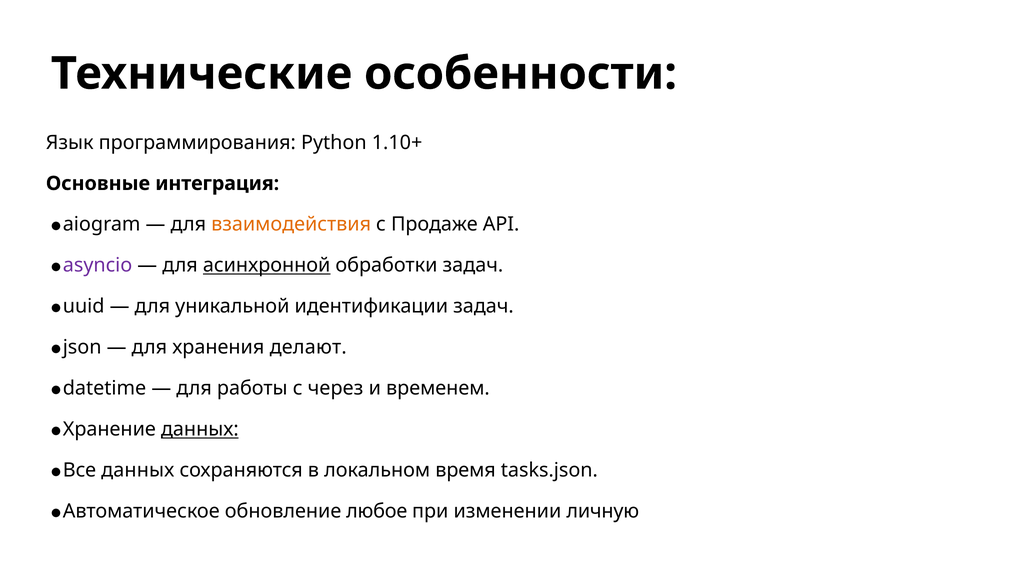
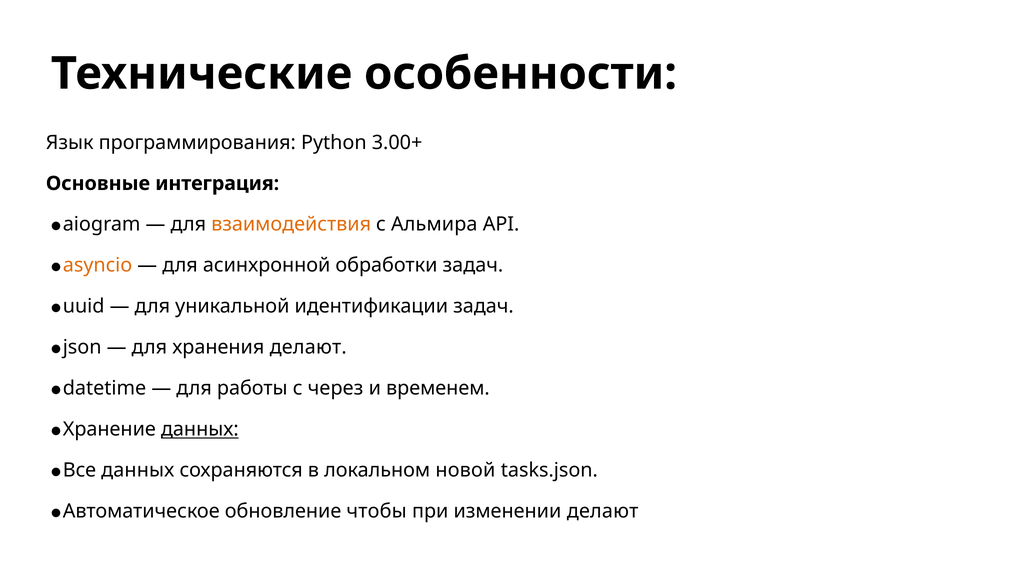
1.10+: 1.10+ -> 3.00+
Продаже: Продаже -> Альмира
asyncio colour: purple -> orange
асинхронной underline: present -> none
время: время -> новой
любое: любое -> чтобы
изменении личную: личную -> делают
